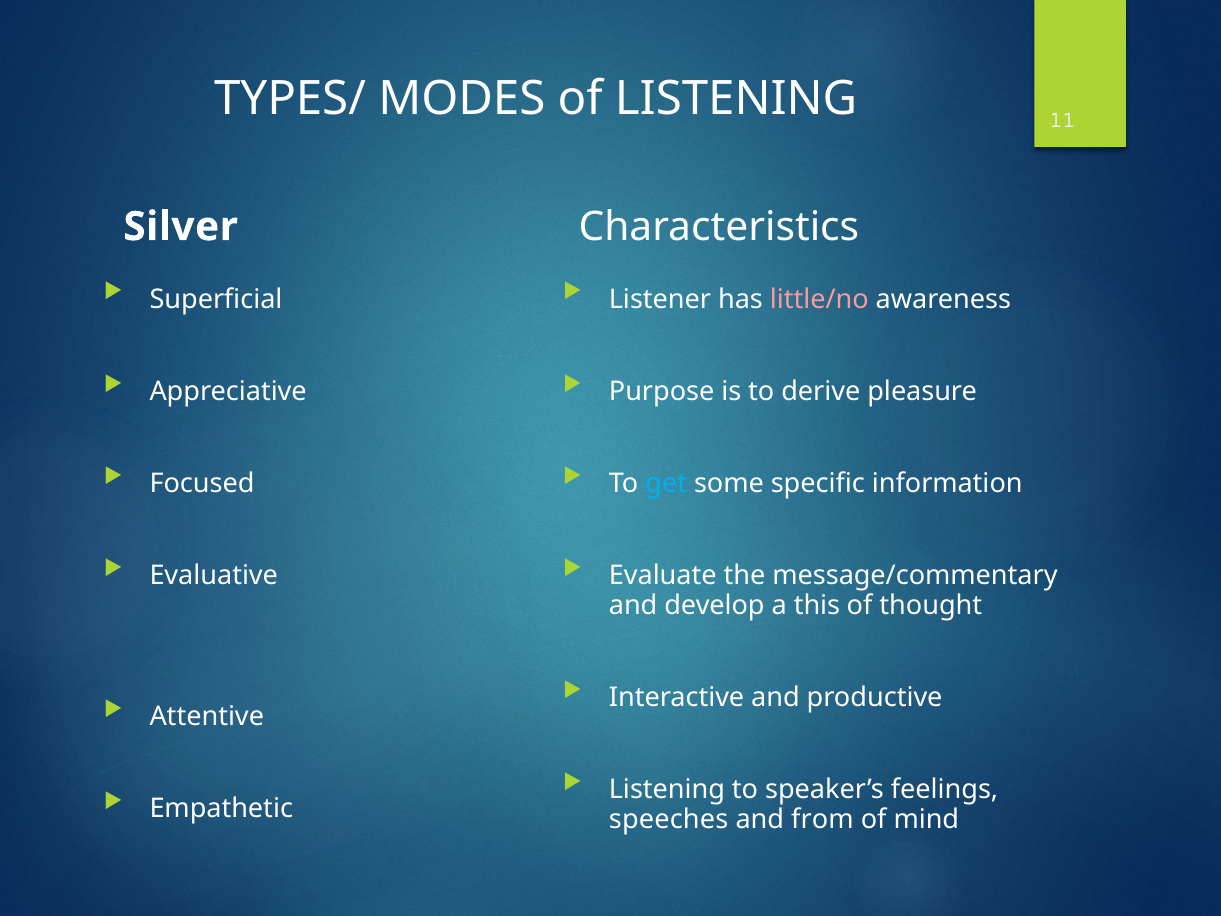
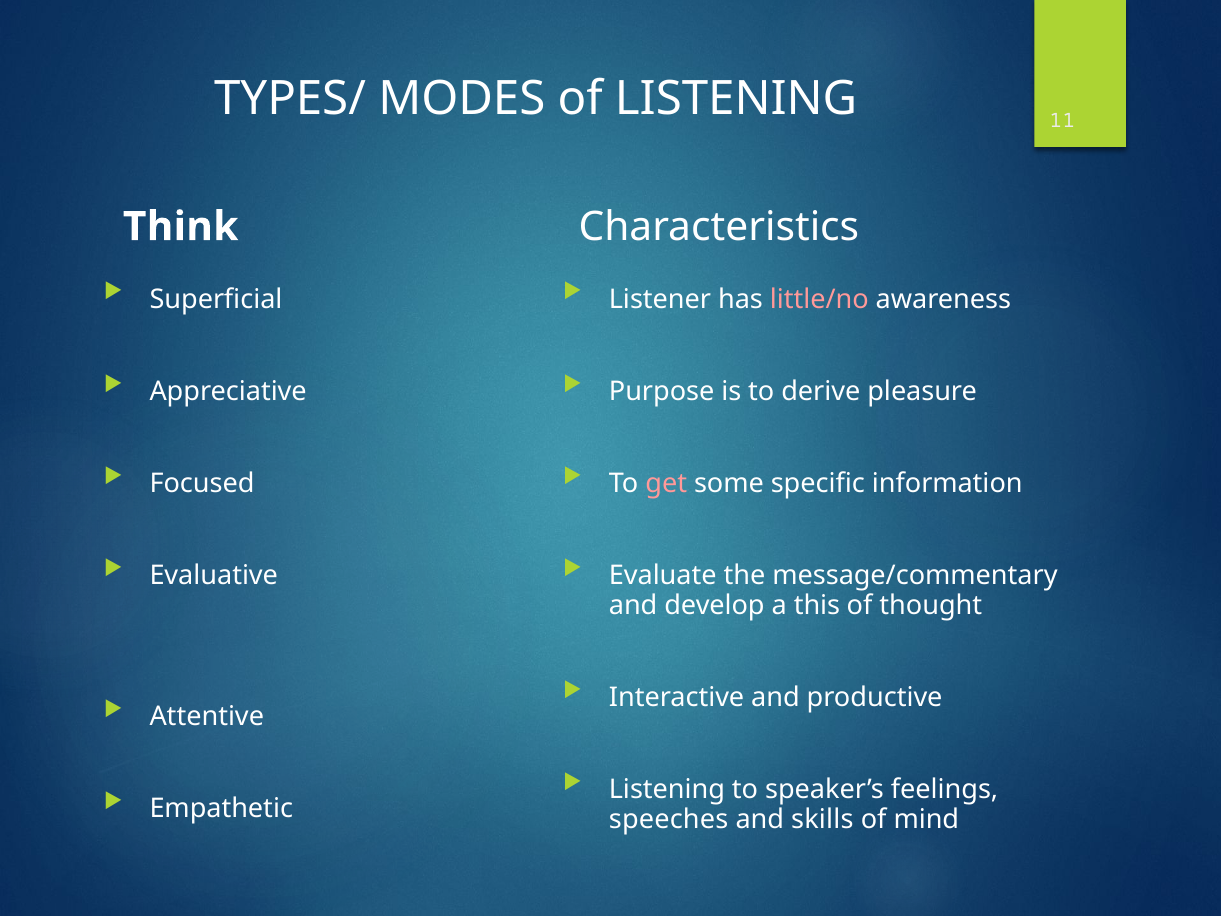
Silver: Silver -> Think
get colour: light blue -> pink
from: from -> skills
